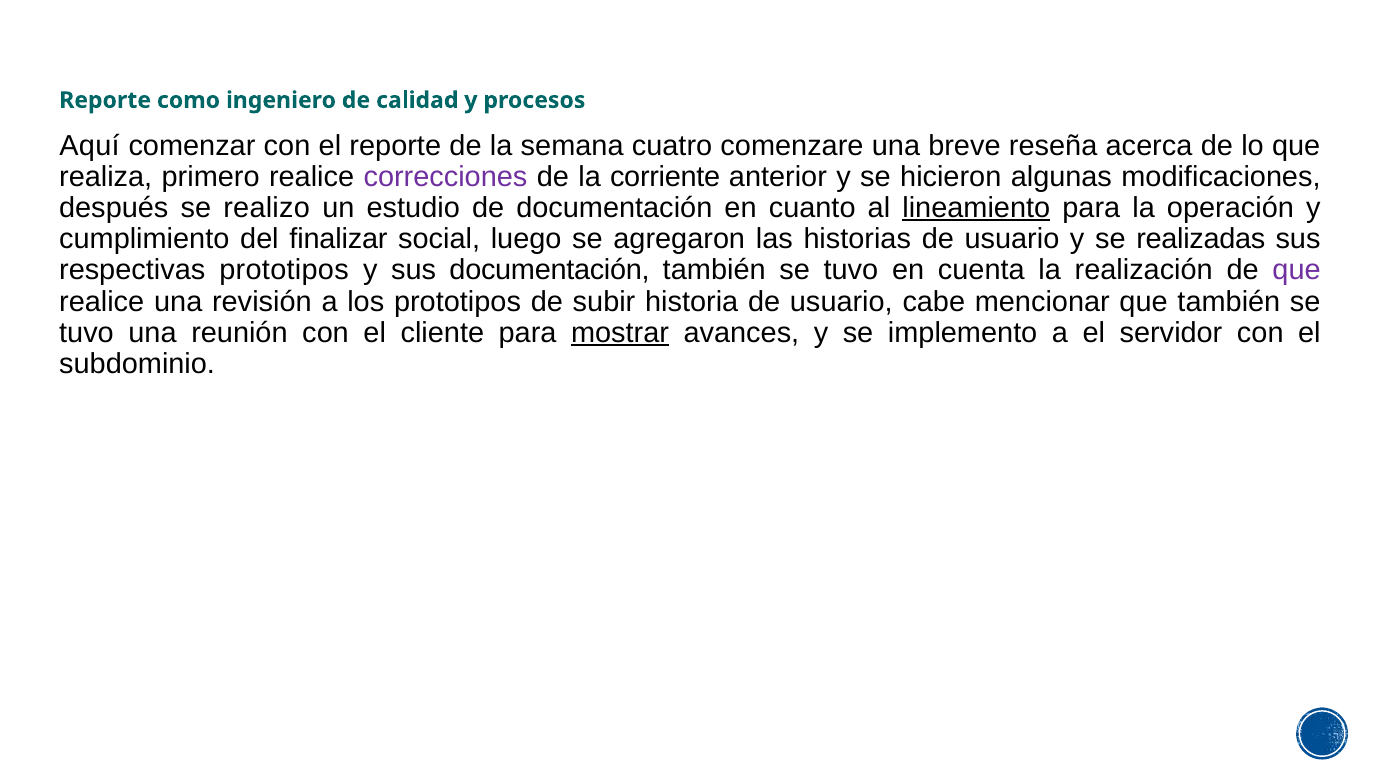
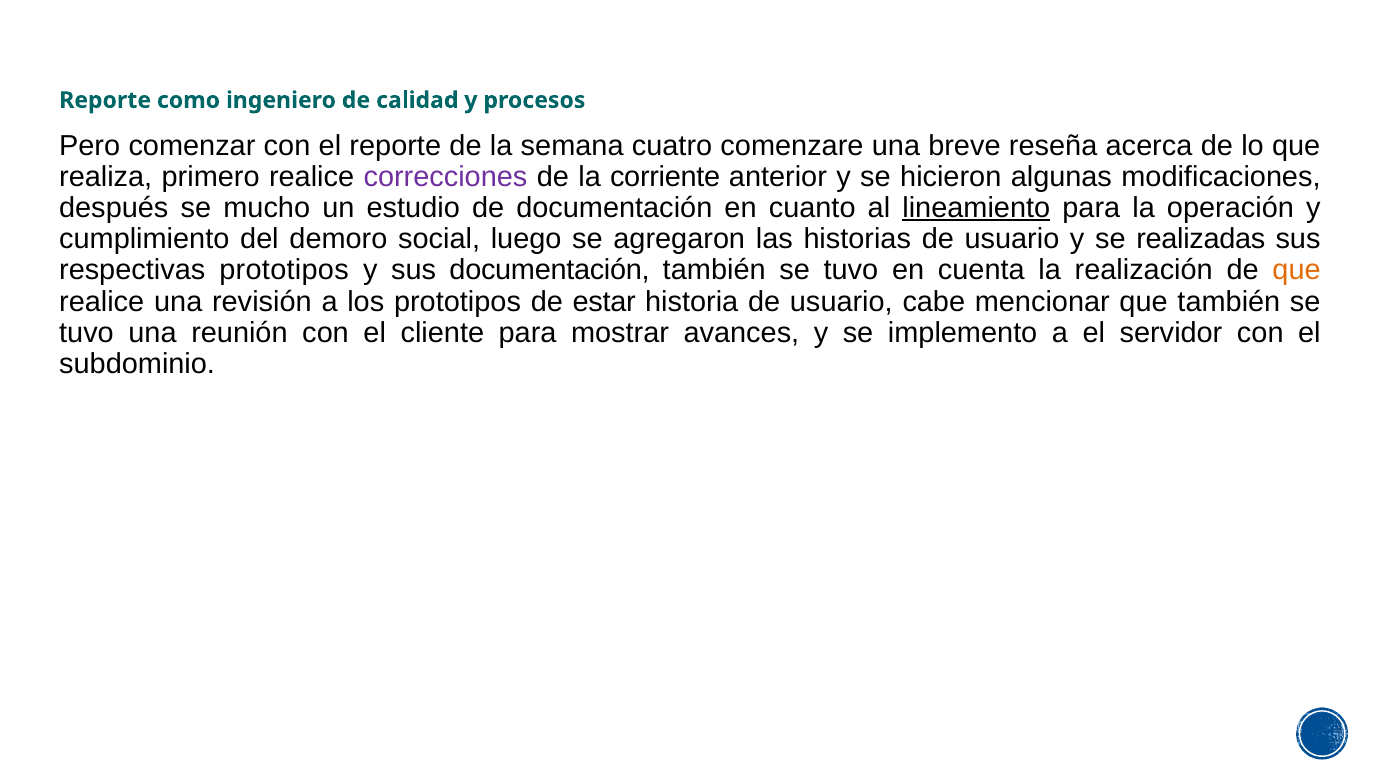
Aquí: Aquí -> Pero
realizo: realizo -> mucho
finalizar: finalizar -> demoro
que at (1297, 271) colour: purple -> orange
subir: subir -> estar
mostrar underline: present -> none
